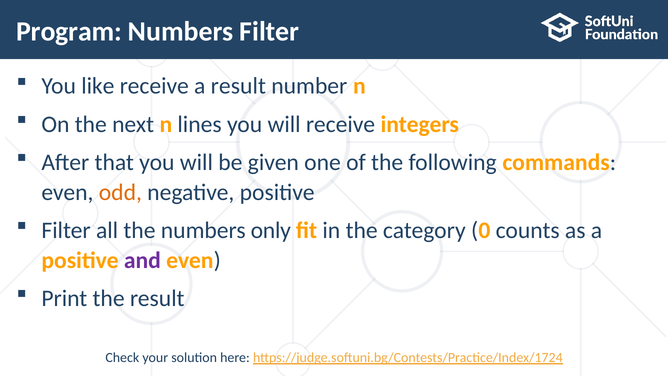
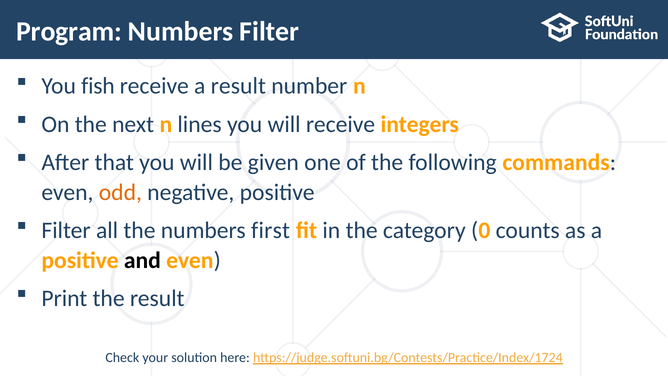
like: like -> fish
only: only -> first
and colour: purple -> black
